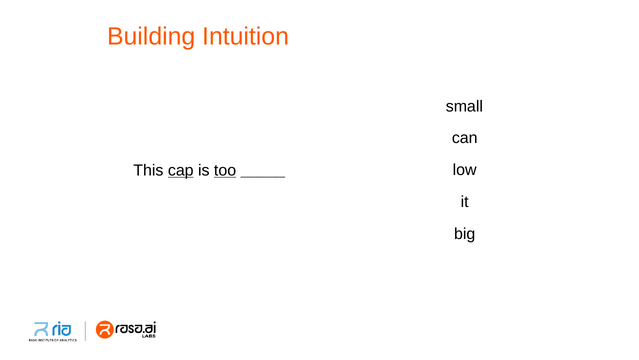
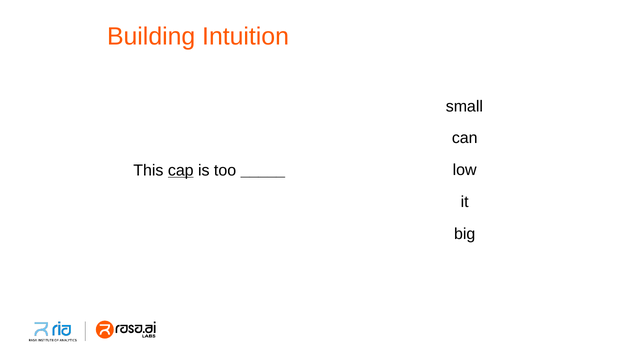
too underline: present -> none
